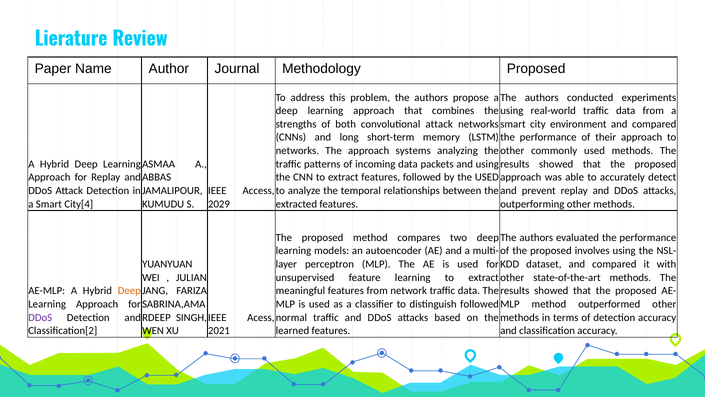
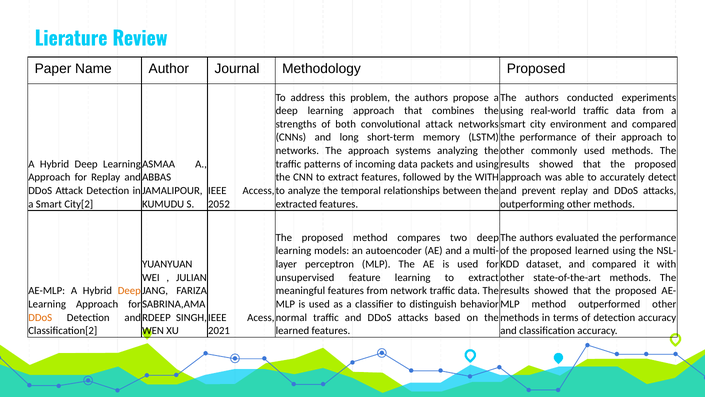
the USED: USED -> WITH
City[4: City[4 -> City[2
2029: 2029 -> 2052
proposed involves: involves -> learned
distinguish followed: followed -> behavior
DDoS at (40, 317) colour: purple -> orange
